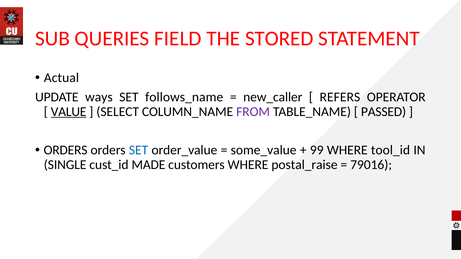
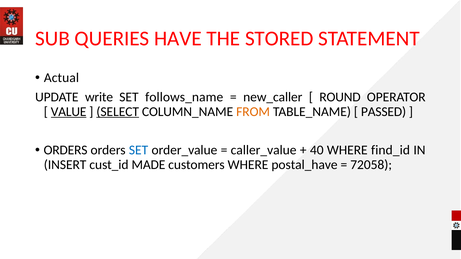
FIELD: FIELD -> HAVE
ways: ways -> write
REFERS: REFERS -> ROUND
SELECT underline: none -> present
FROM colour: purple -> orange
some_value: some_value -> caller_value
99: 99 -> 40
tool_id: tool_id -> find_id
SINGLE: SINGLE -> INSERT
postal_raise: postal_raise -> postal_have
79016: 79016 -> 72058
